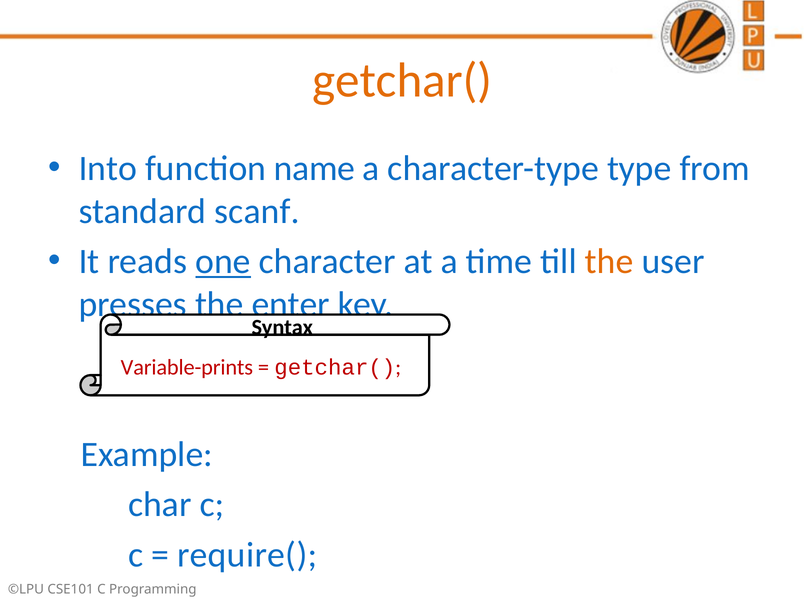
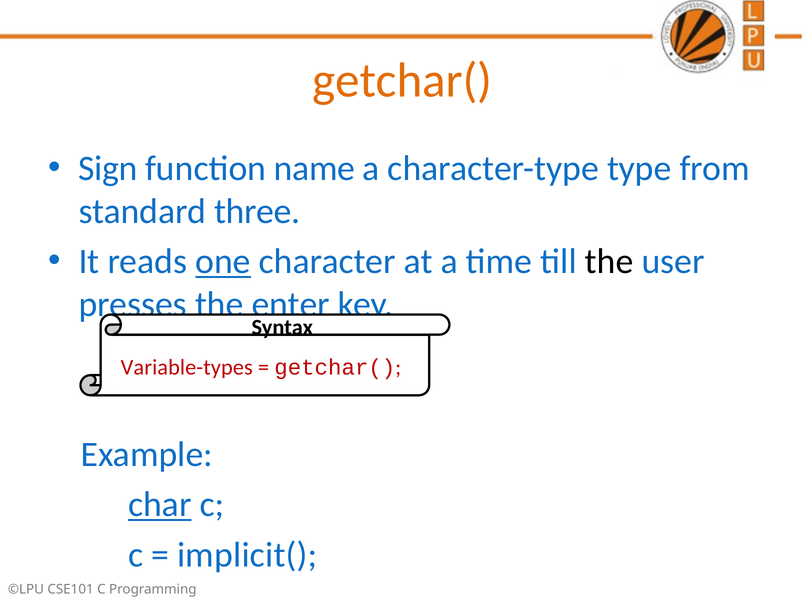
Into: Into -> Sign
scanf: scanf -> three
the at (609, 262) colour: orange -> black
Variable-prints: Variable-prints -> Variable-types
char underline: none -> present
require(: require( -> implicit(
